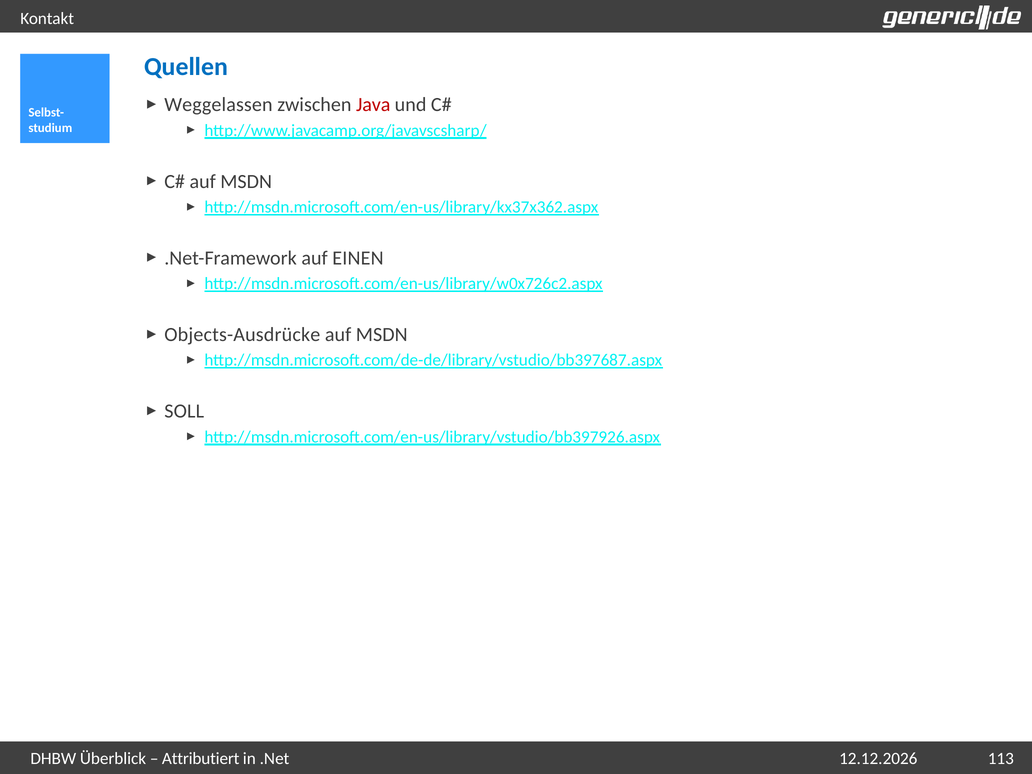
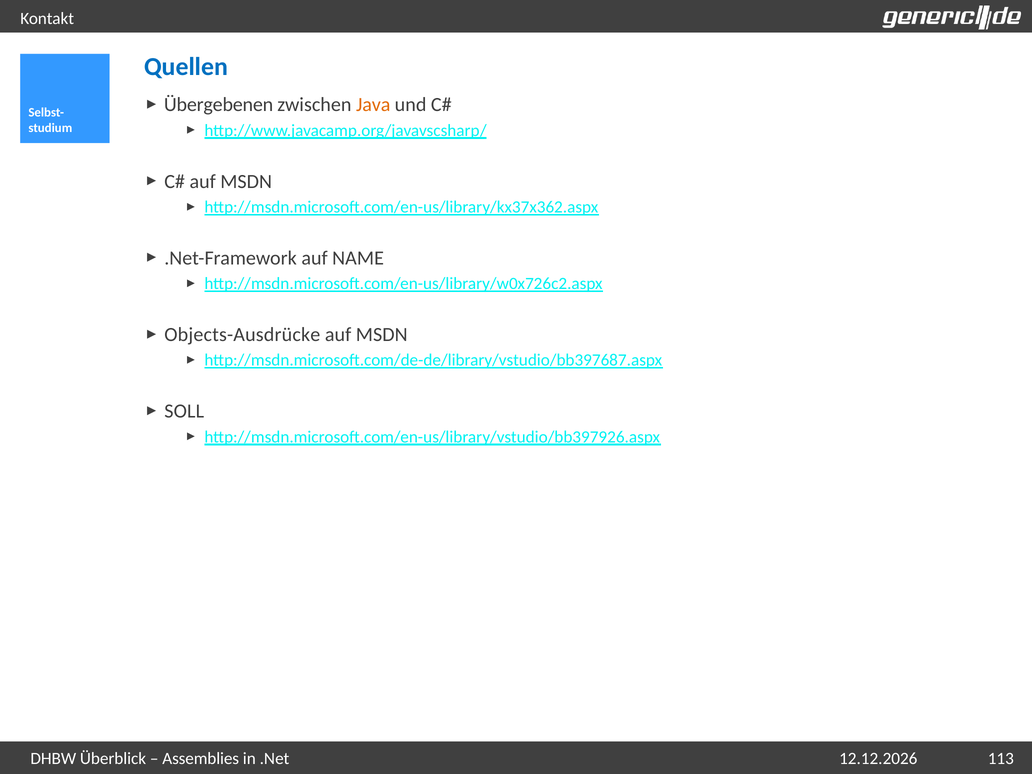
Weggelassen: Weggelassen -> Übergebenen
Java colour: red -> orange
EINEN: EINEN -> NAME
Attributiert: Attributiert -> Assemblies
